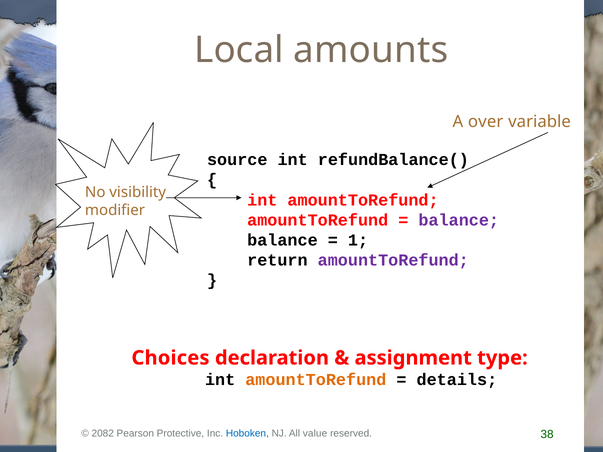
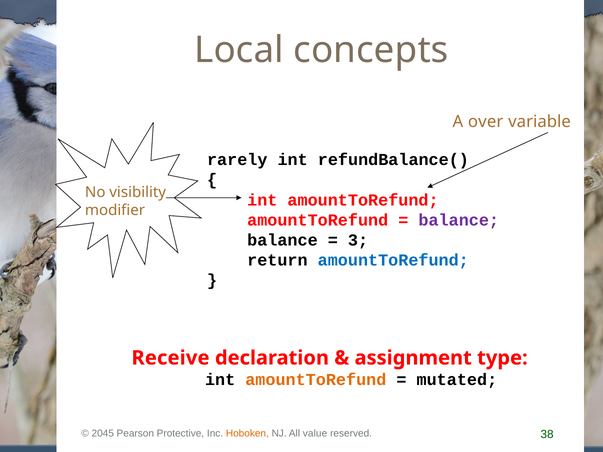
amounts: amounts -> concepts
source: source -> rarely
1: 1 -> 3
amountToRefund at (393, 260) colour: purple -> blue
Choices: Choices -> Receive
details: details -> mutated
2082: 2082 -> 2045
Hoboken colour: blue -> orange
